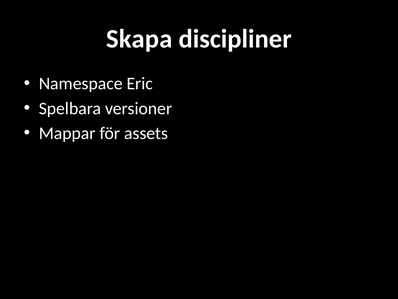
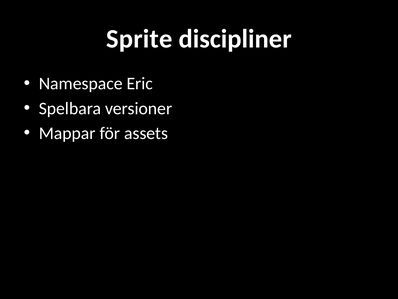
Skapa: Skapa -> Sprite
